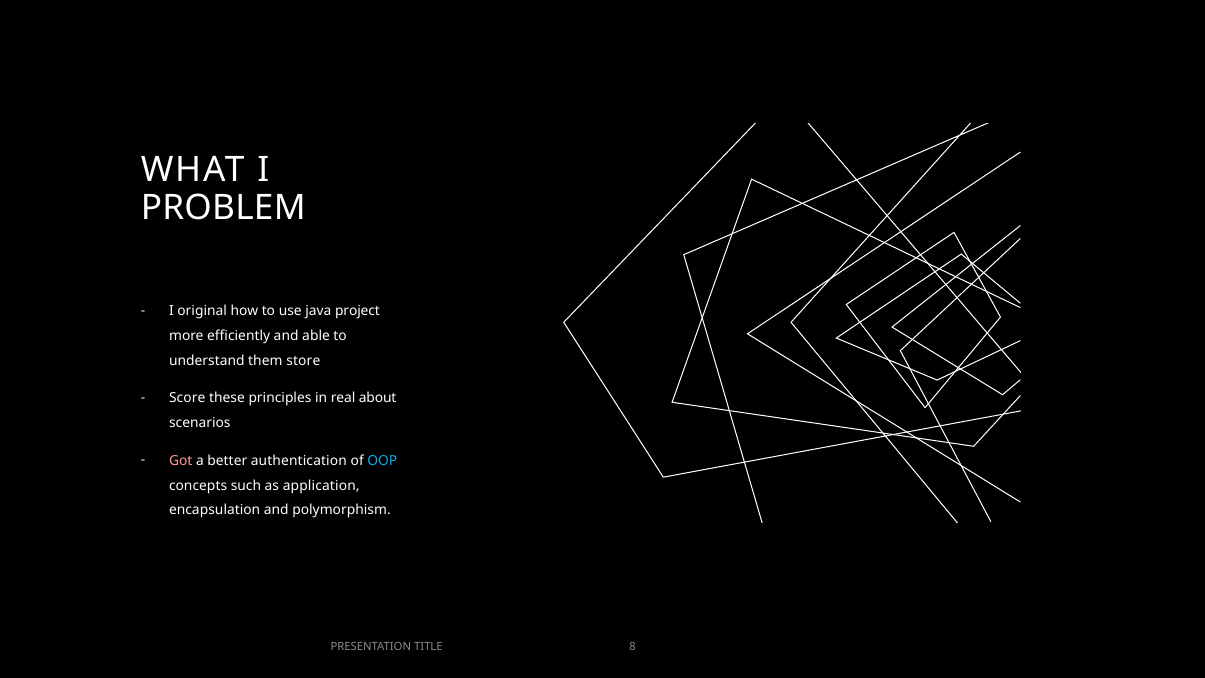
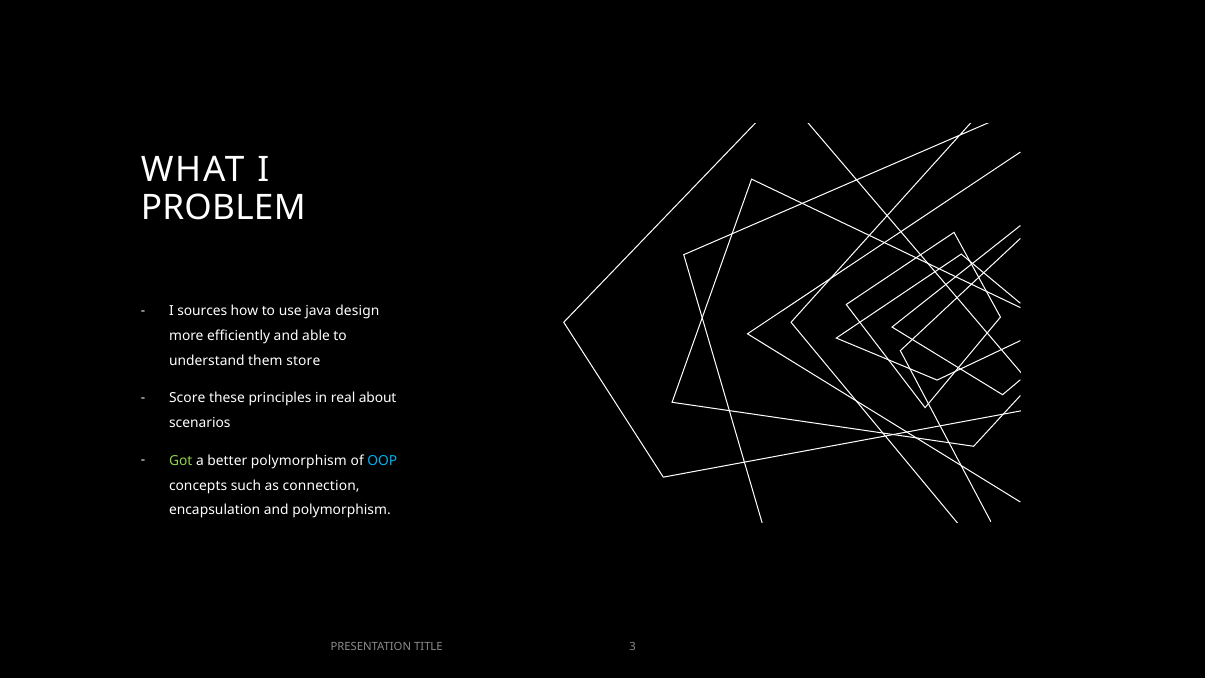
original: original -> sources
project: project -> design
Got colour: pink -> light green
better authentication: authentication -> polymorphism
application: application -> connection
8: 8 -> 3
